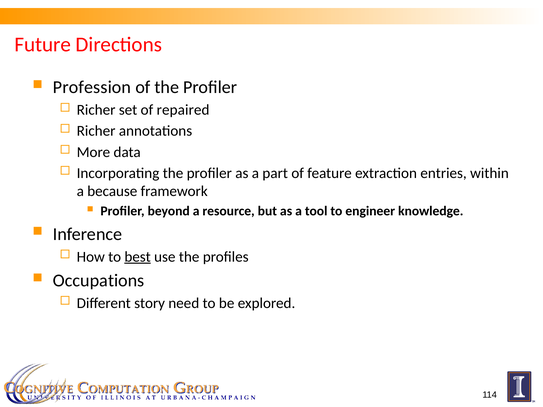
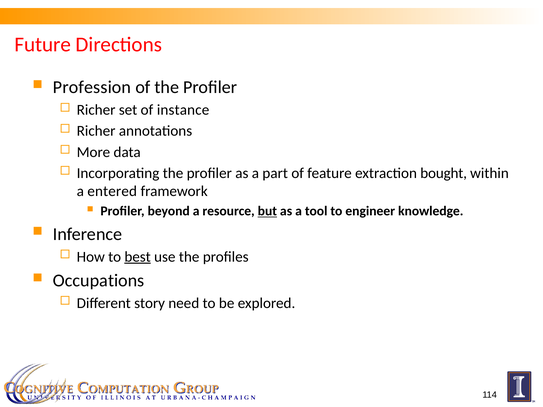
repaired: repaired -> instance
entries: entries -> bought
because: because -> entered
but underline: none -> present
